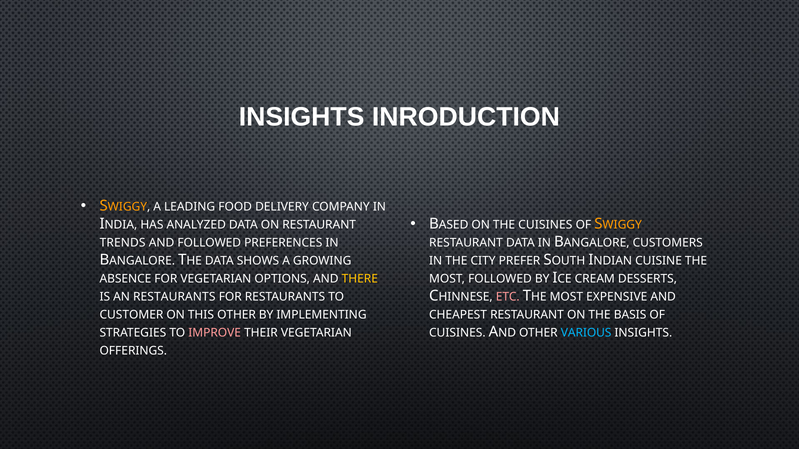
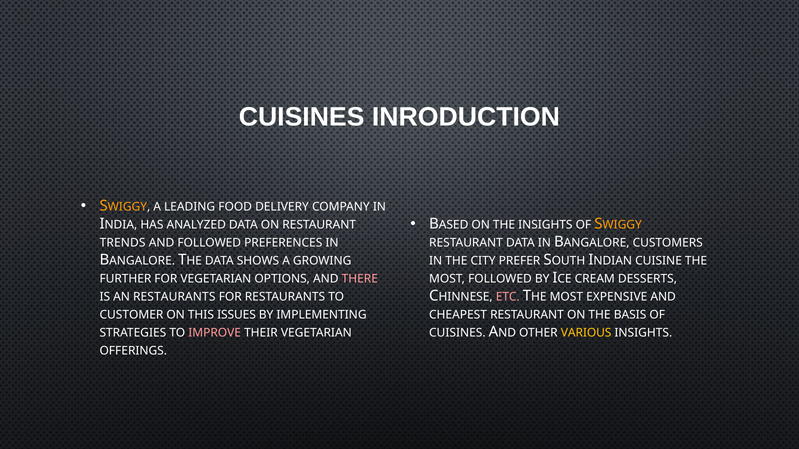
INSIGHTS at (302, 117): INSIGHTS -> CUISINES
THE CUISINES: CUISINES -> INSIGHTS
ABSENCE: ABSENCE -> FURTHER
THERE colour: yellow -> pink
THIS OTHER: OTHER -> ISSUES
VARIOUS colour: light blue -> yellow
